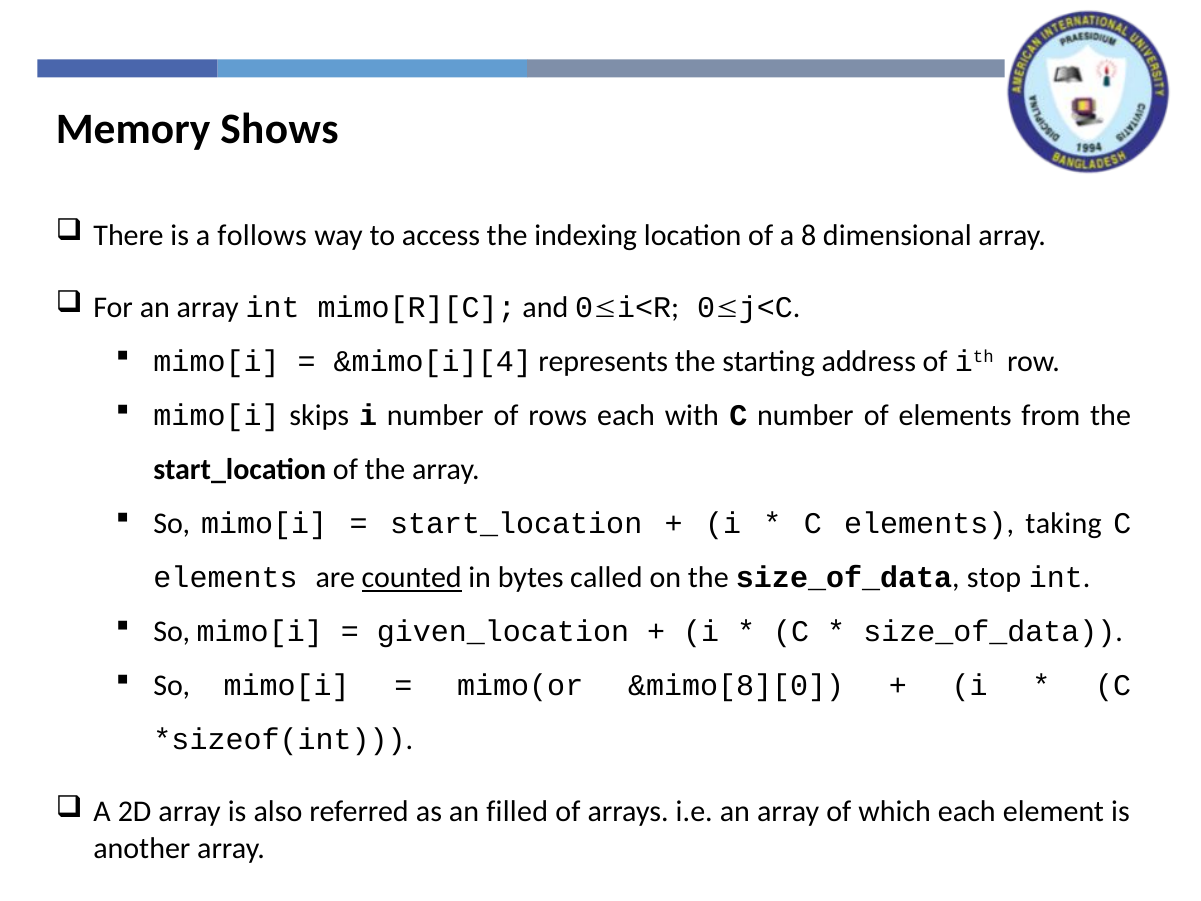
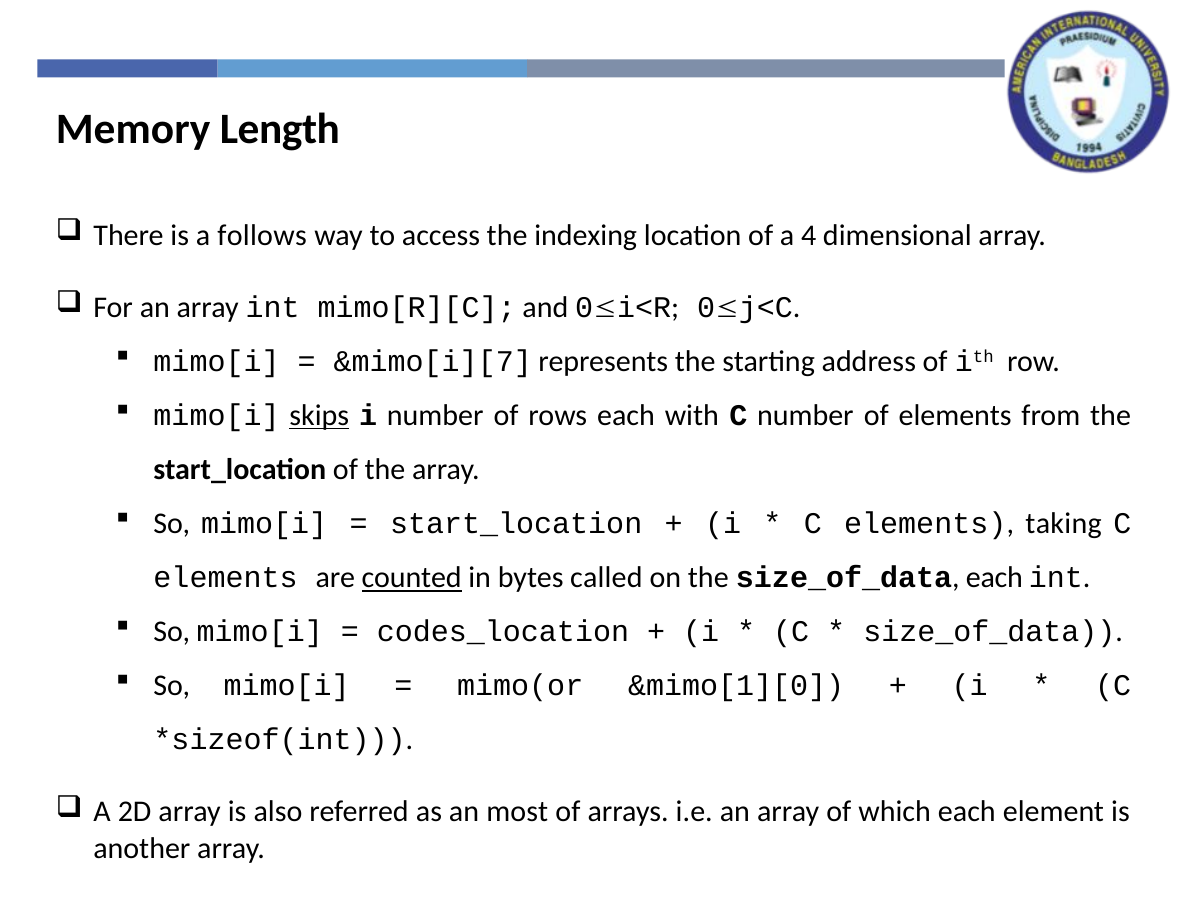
Shows: Shows -> Length
8: 8 -> 4
&mimo[i][4: &mimo[i][4 -> &mimo[i][7
skips underline: none -> present
size_of_data stop: stop -> each
given_location: given_location -> codes_location
&mimo[8][0: &mimo[8][0 -> &mimo[1][0
filled: filled -> most
